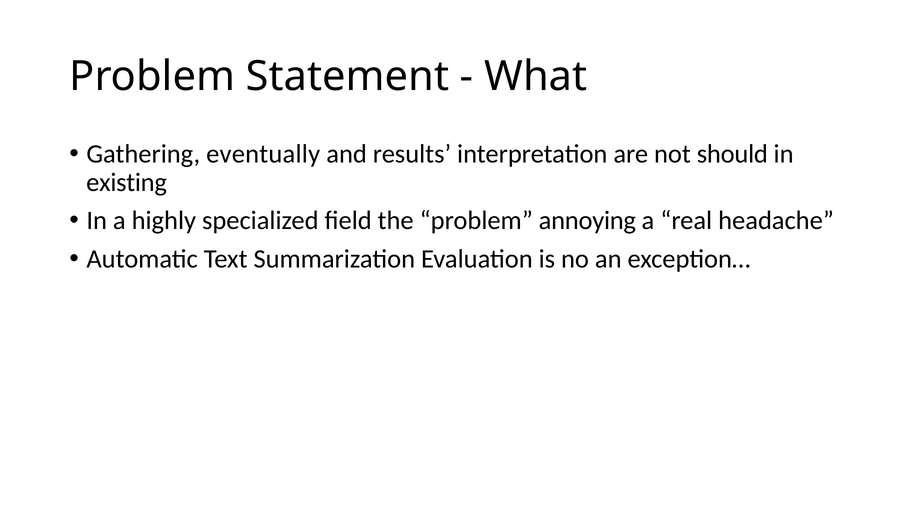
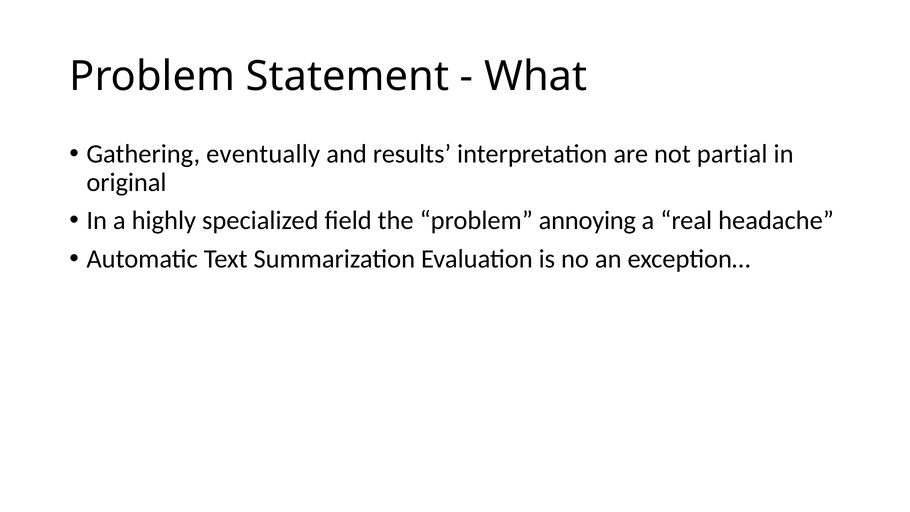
should: should -> partial
existing: existing -> original
